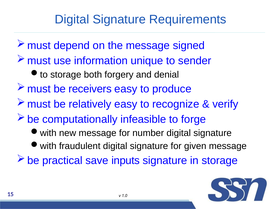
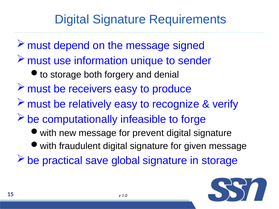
number: number -> prevent
inputs: inputs -> global
